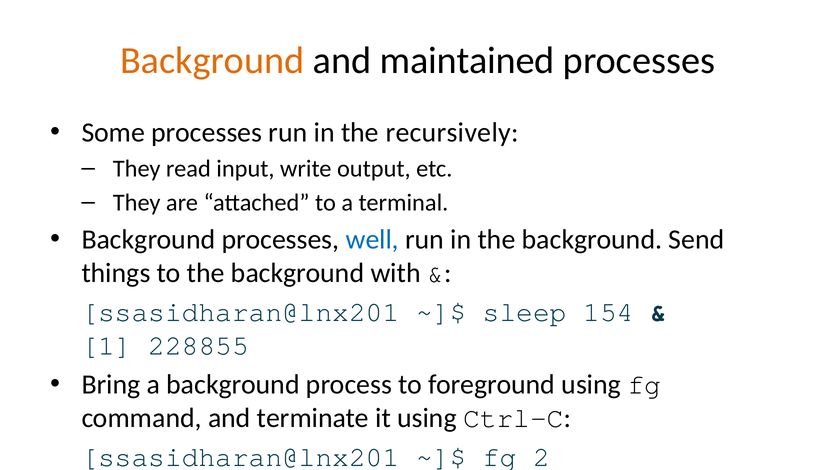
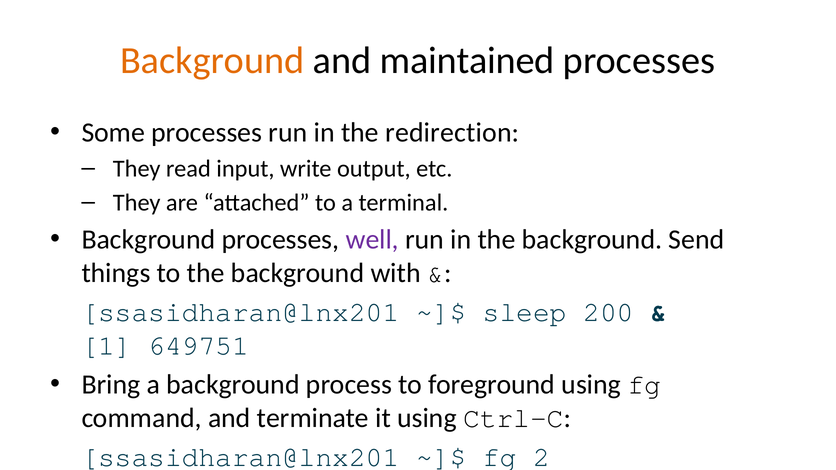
recursively: recursively -> redirection
well colour: blue -> purple
154: 154 -> 200
228855: 228855 -> 649751
